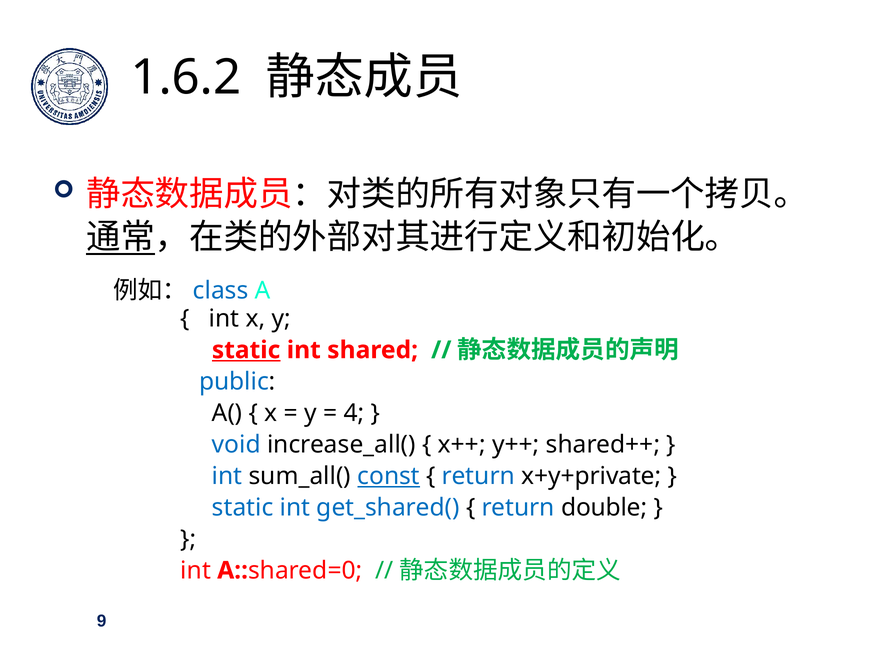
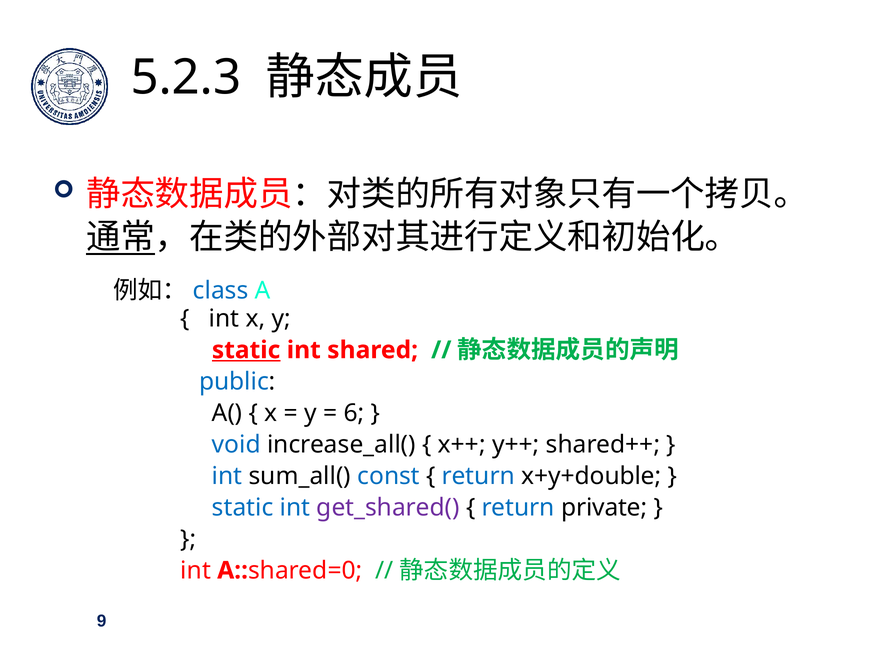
1.6.2: 1.6.2 -> 5.2.3
4: 4 -> 6
const underline: present -> none
x+y+private: x+y+private -> x+y+double
get_shared( colour: blue -> purple
double: double -> private
